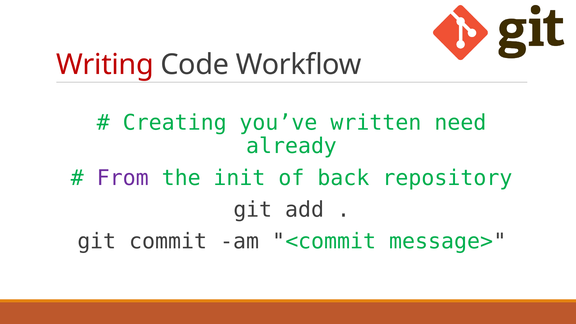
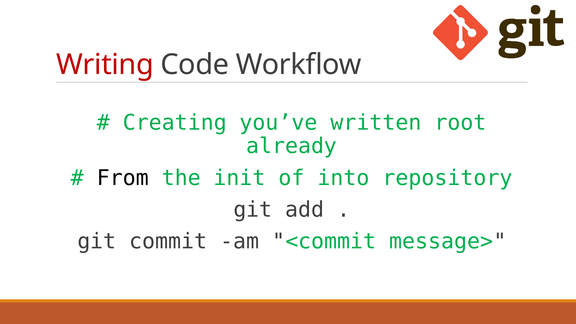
need: need -> root
From colour: purple -> black
back: back -> into
